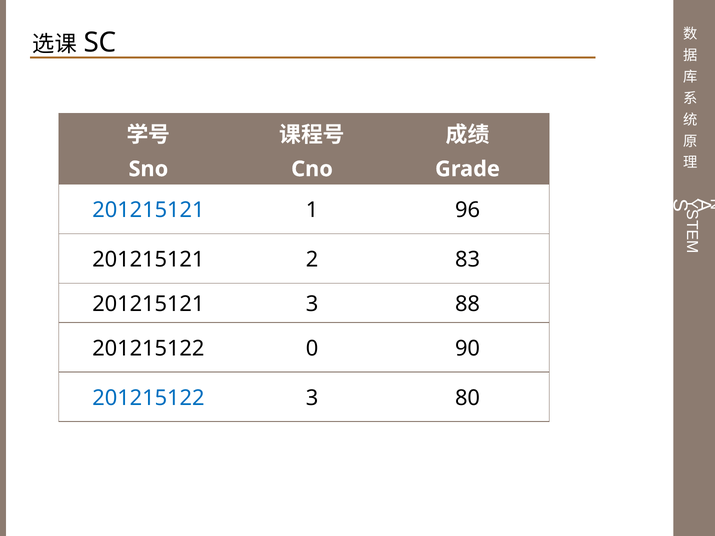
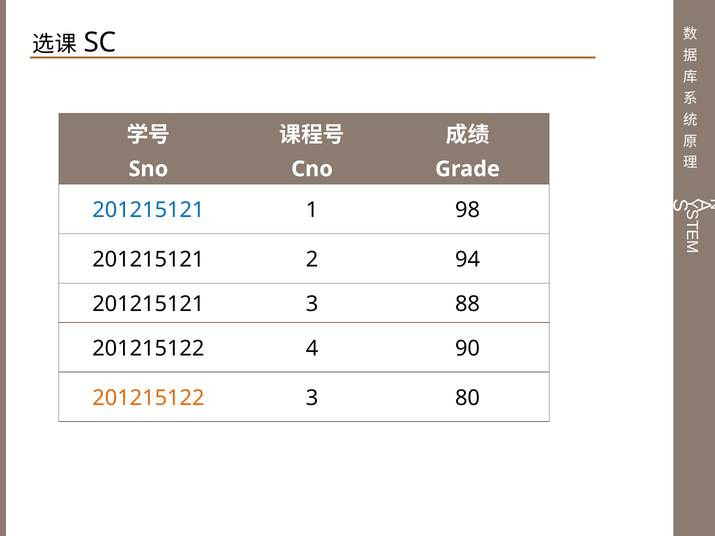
96: 96 -> 98
83: 83 -> 94
0: 0 -> 4
201215122 at (148, 398) colour: blue -> orange
